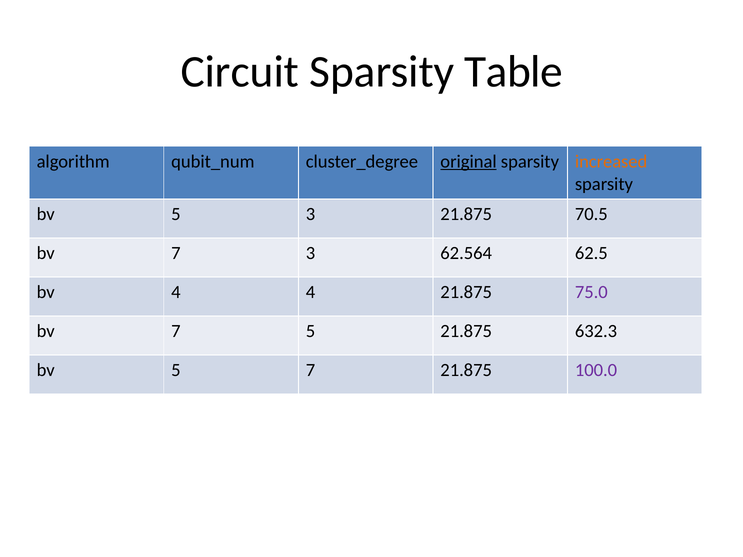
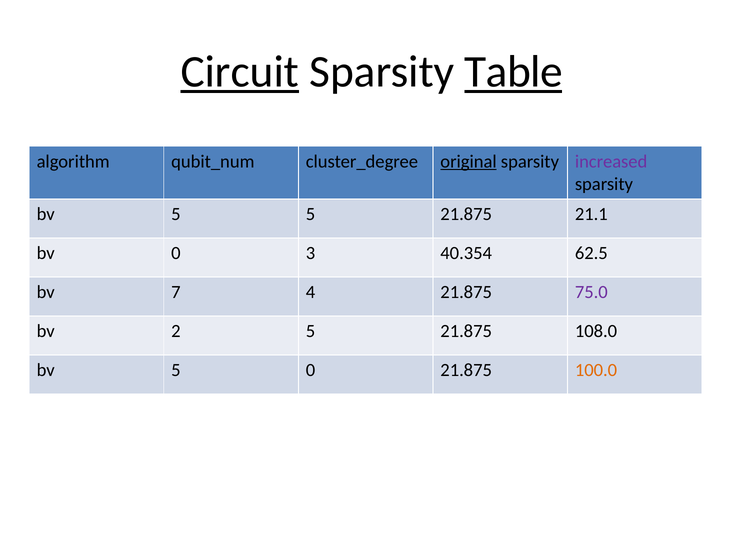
Circuit underline: none -> present
Table underline: none -> present
increased colour: orange -> purple
5 3: 3 -> 5
70.5: 70.5 -> 21.1
7 at (176, 253): 7 -> 0
62.564: 62.564 -> 40.354
bv 4: 4 -> 7
7 at (176, 331): 7 -> 2
632.3: 632.3 -> 108.0
5 7: 7 -> 0
100.0 colour: purple -> orange
